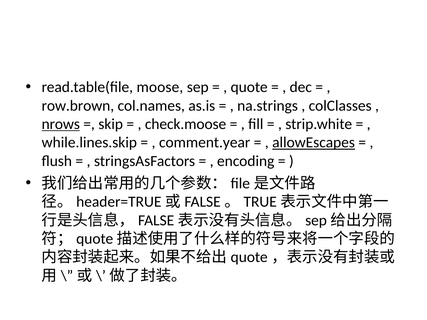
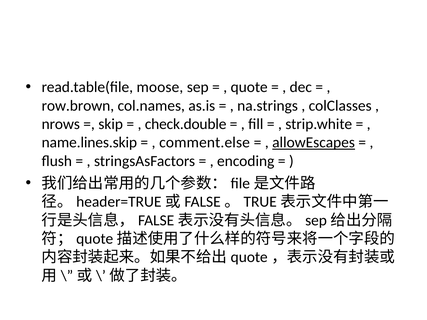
nrows underline: present -> none
check.moose: check.moose -> check.double
while.lines.skip: while.lines.skip -> name.lines.skip
comment.year: comment.year -> comment.else
